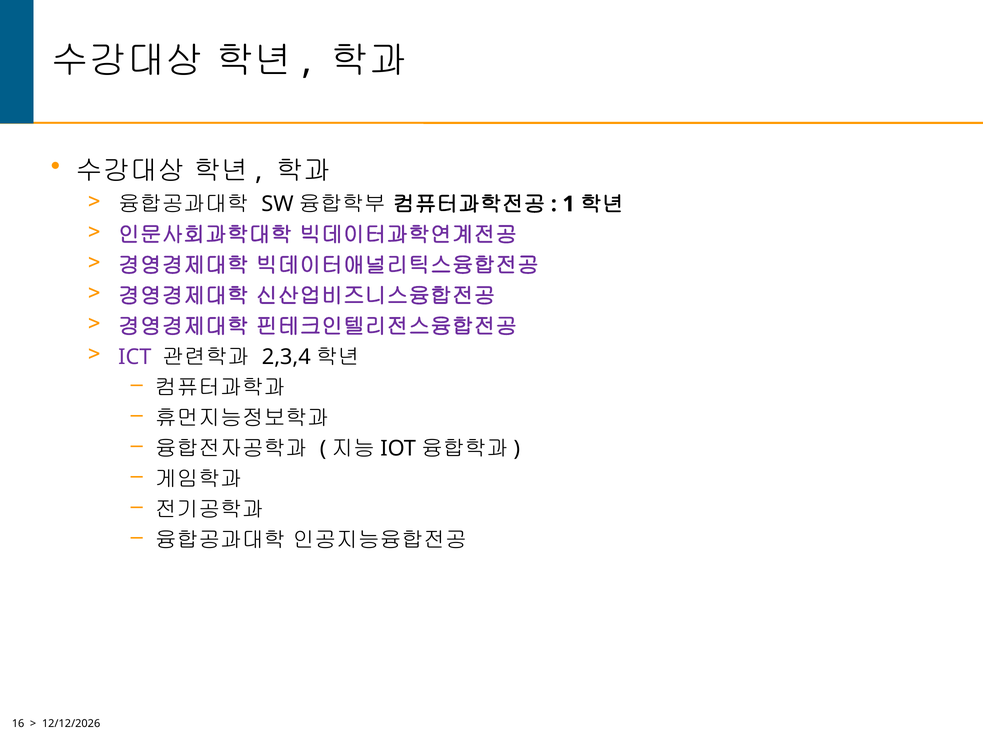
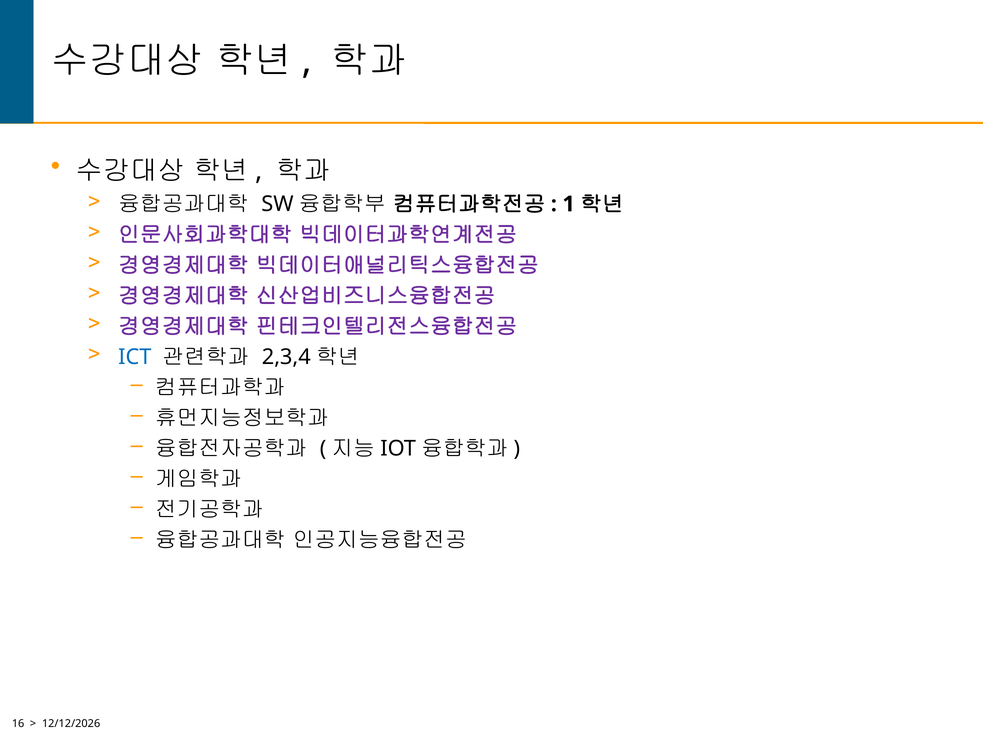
ICT colour: purple -> blue
